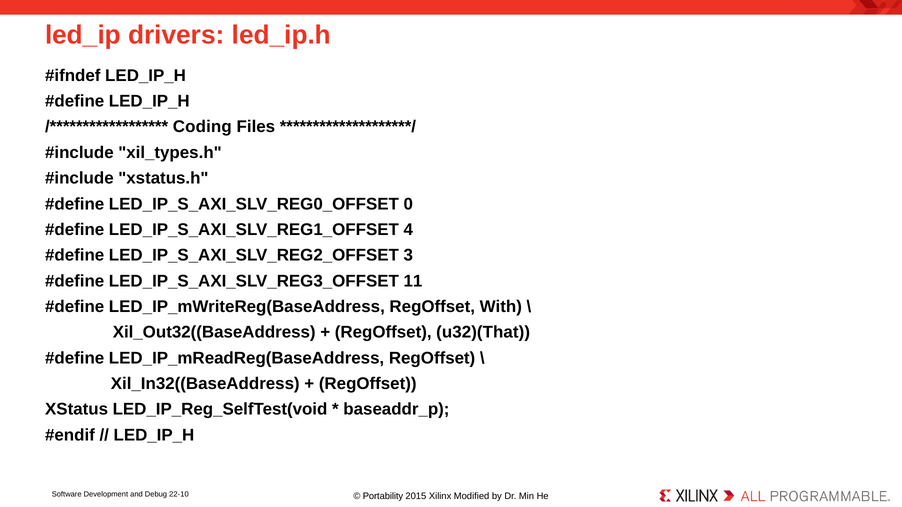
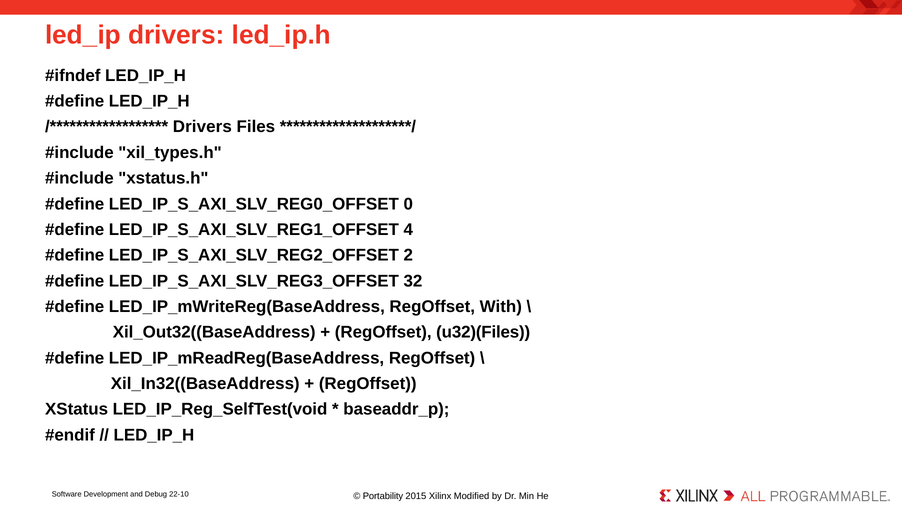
Coding at (202, 127): Coding -> Drivers
3: 3 -> 2
11: 11 -> 32
u32)(That: u32)(That -> u32)(Files
